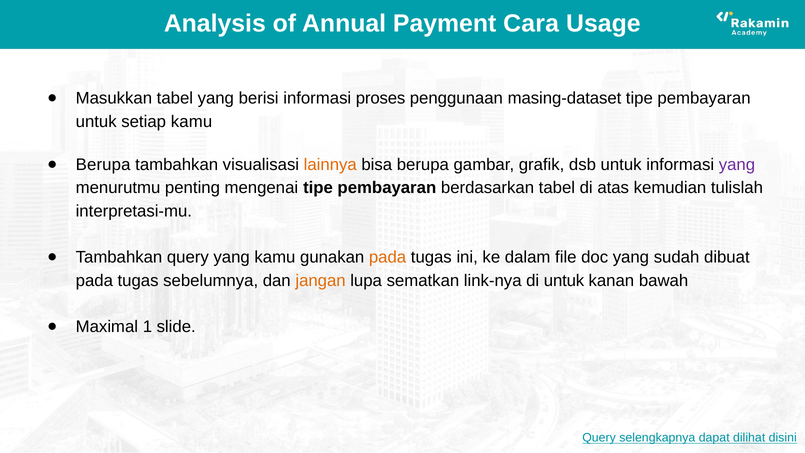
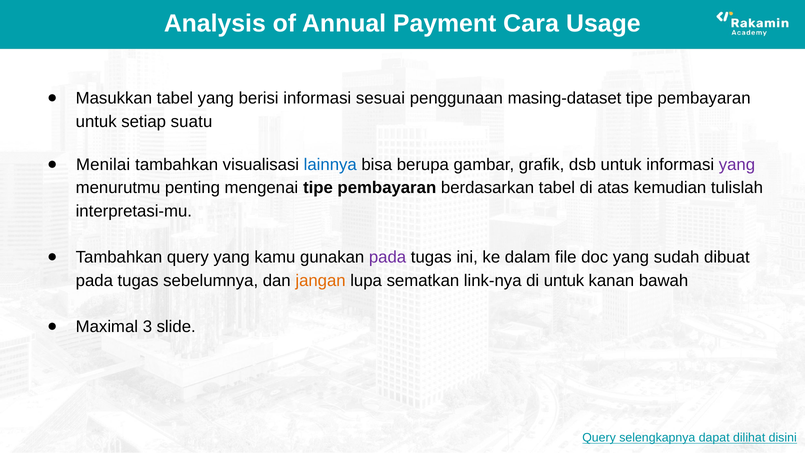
proses: proses -> sesuai
setiap kamu: kamu -> suatu
Berupa at (103, 165): Berupa -> Menilai
lainnya colour: orange -> blue
pada at (388, 257) colour: orange -> purple
1: 1 -> 3
